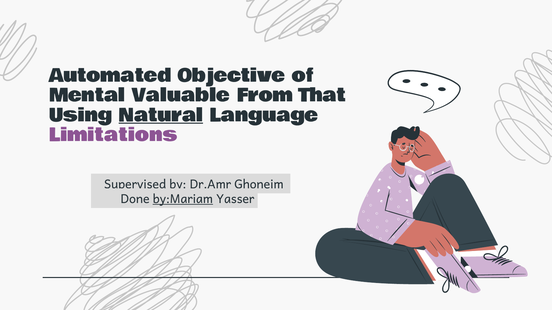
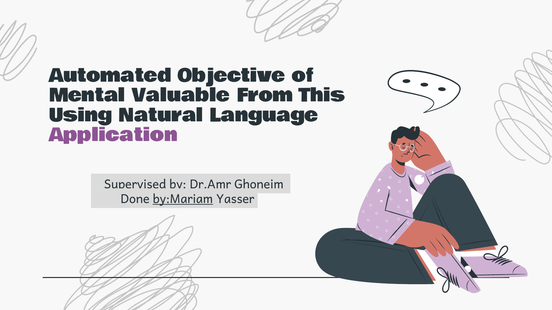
That: That -> This
Natural underline: present -> none
Limitations: Limitations -> Application
